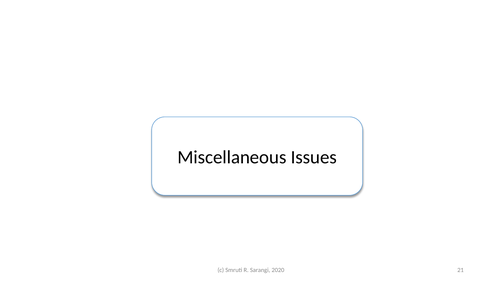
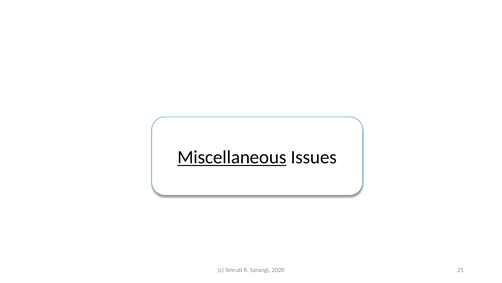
Miscellaneous underline: none -> present
